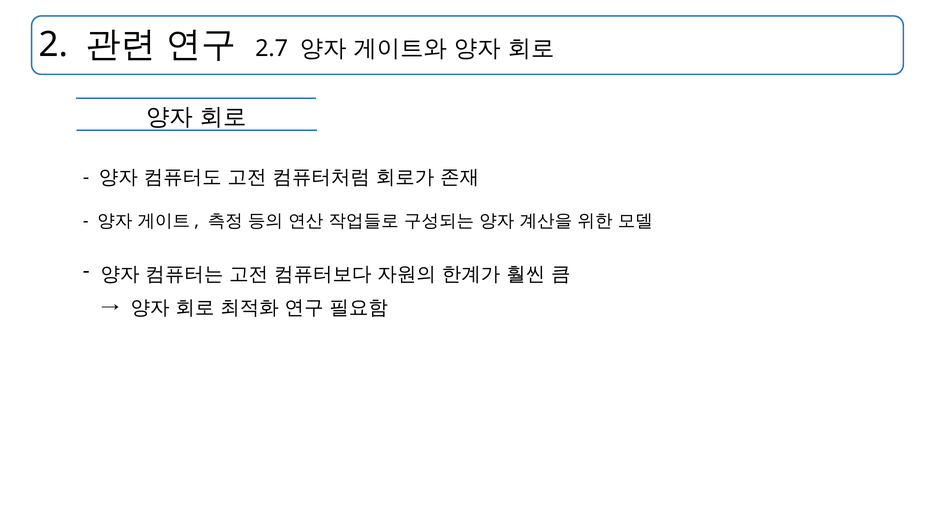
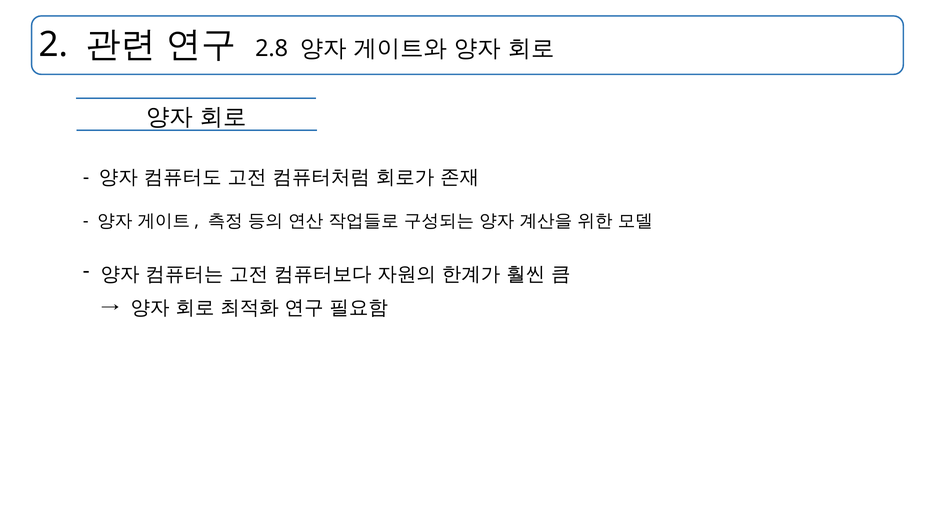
2.7: 2.7 -> 2.8
